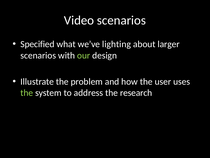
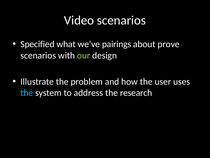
lighting: lighting -> pairings
larger: larger -> prove
the at (27, 93) colour: light green -> light blue
